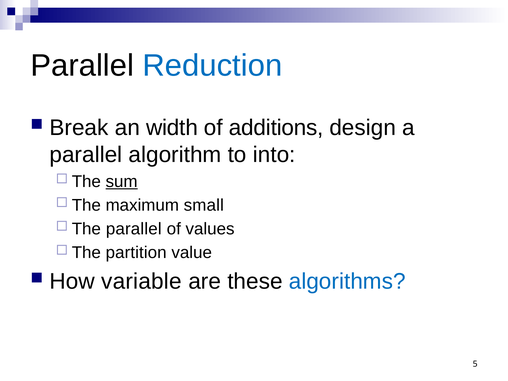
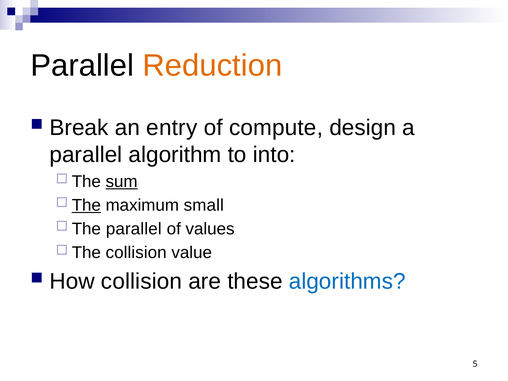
Reduction colour: blue -> orange
width: width -> entry
additions: additions -> compute
The at (86, 205) underline: none -> present
The partition: partition -> collision
How variable: variable -> collision
